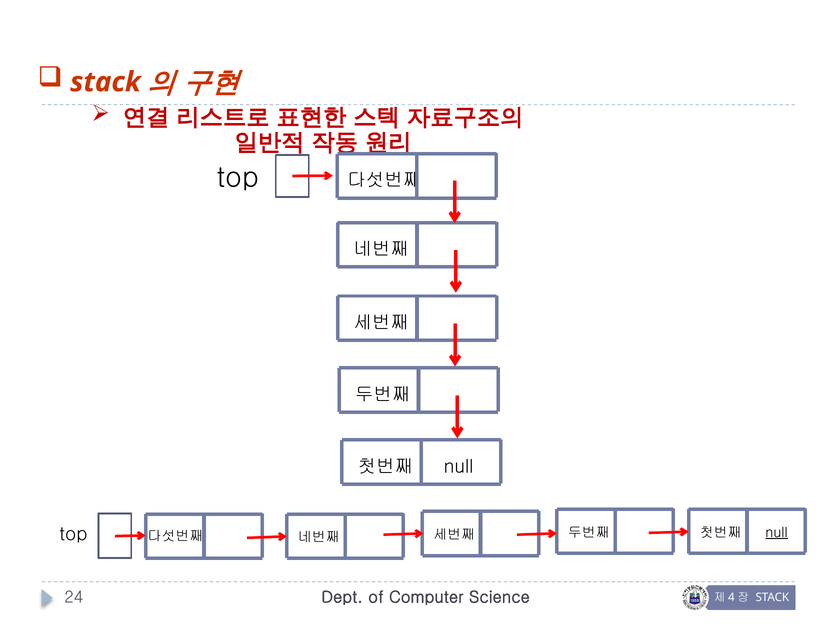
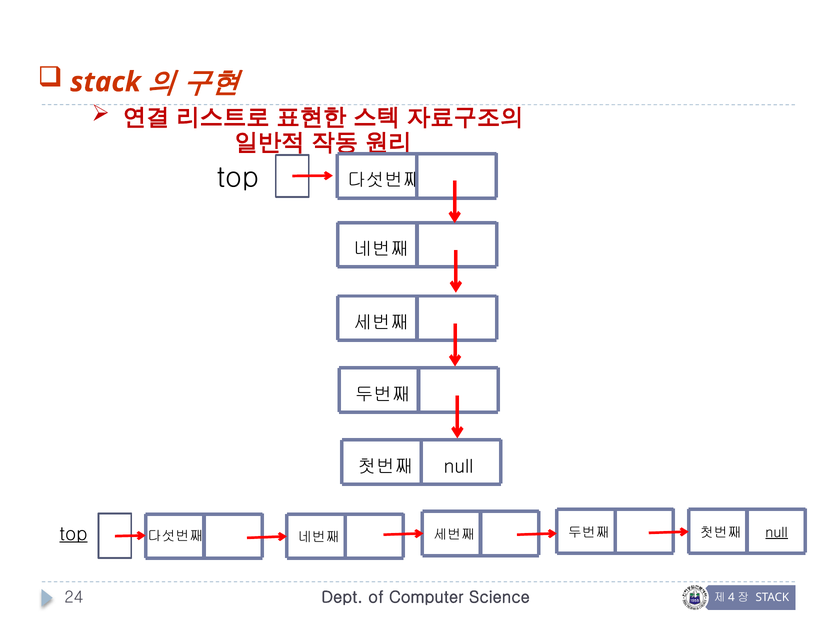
top at (73, 534) underline: none -> present
